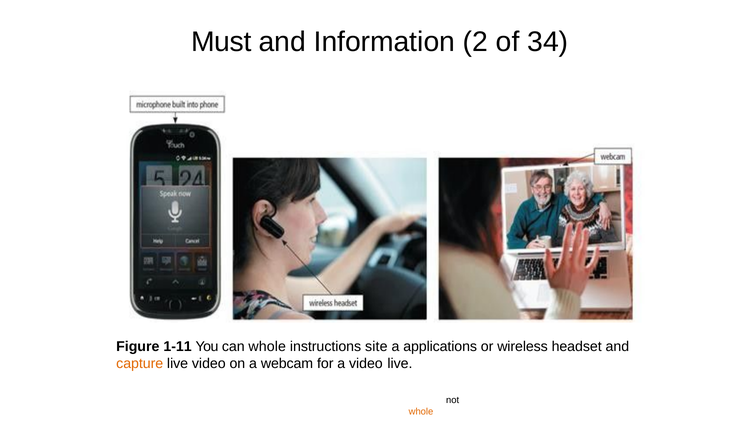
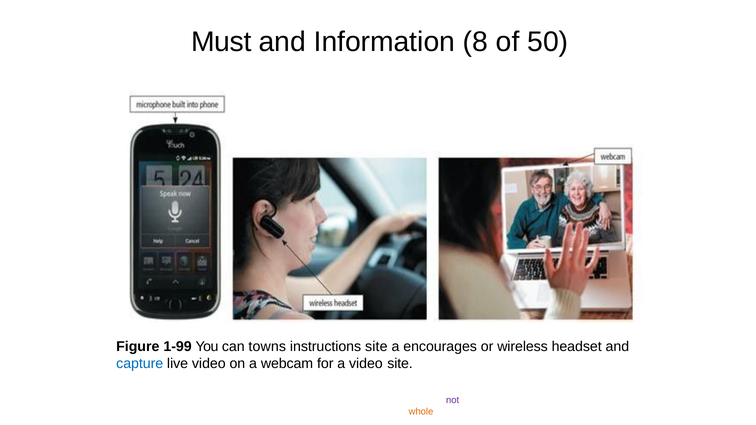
2: 2 -> 8
34: 34 -> 50
1-11: 1-11 -> 1-99
can whole: whole -> towns
applications: applications -> encourages
capture colour: orange -> blue
video live: live -> site
not colour: black -> purple
